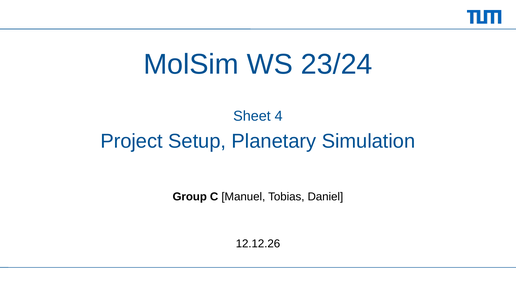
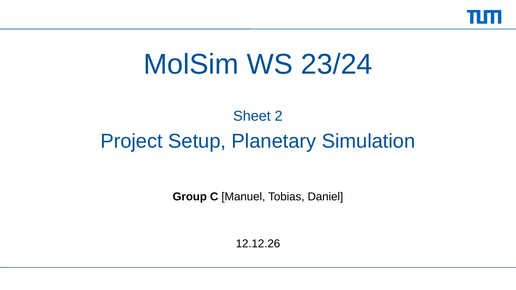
4: 4 -> 2
